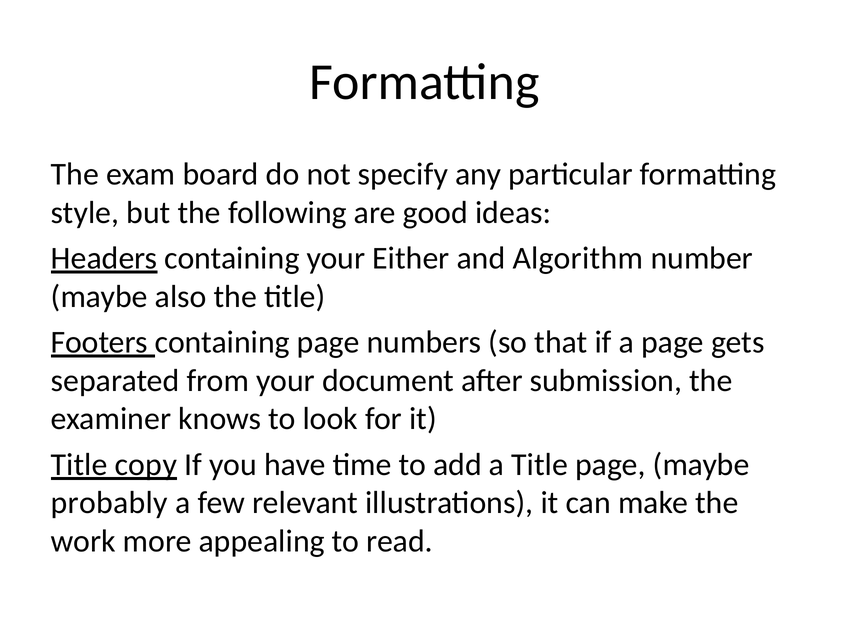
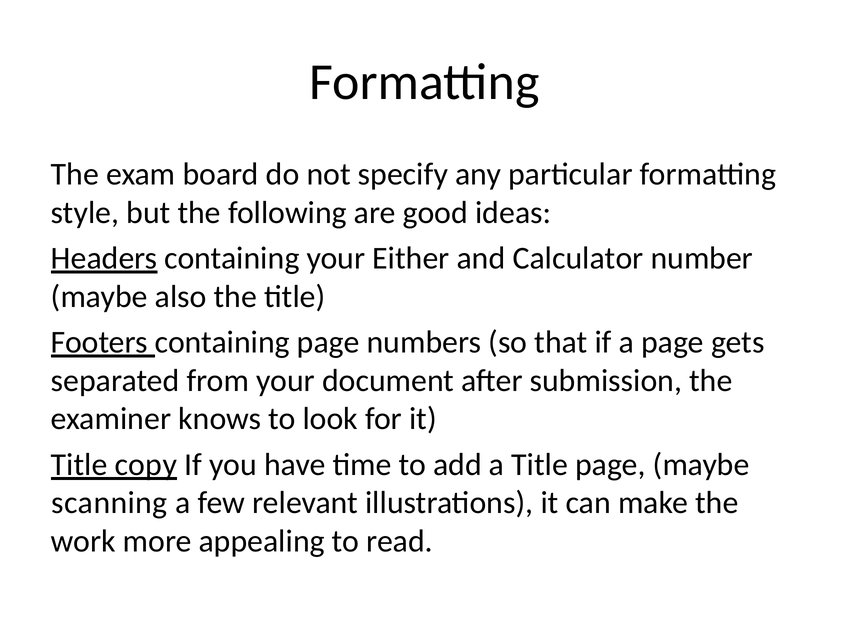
Algorithm: Algorithm -> Calculator
probably: probably -> scanning
